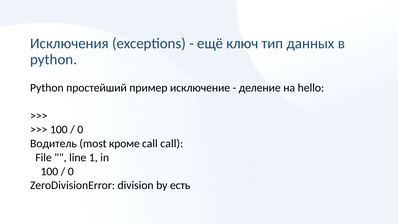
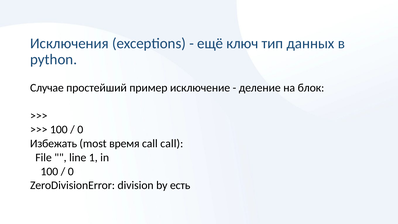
Python at (47, 88): Python -> Случае
hello: hello -> блок
Водитель: Водитель -> Избежать
кроме: кроме -> время
